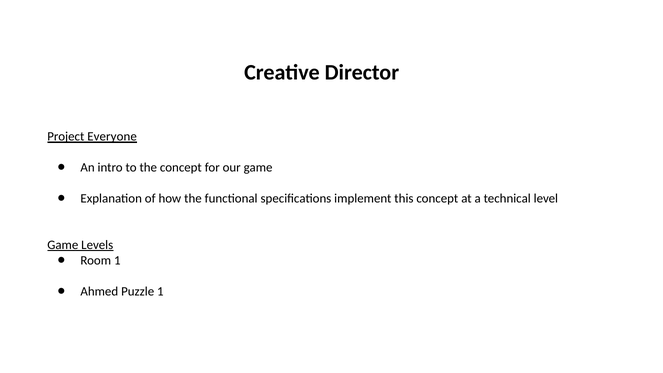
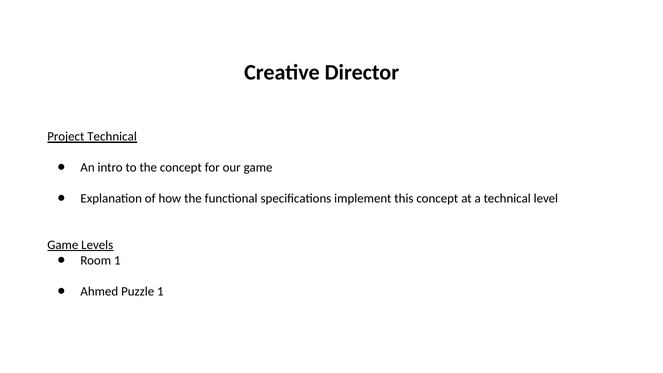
Project Everyone: Everyone -> Technical
